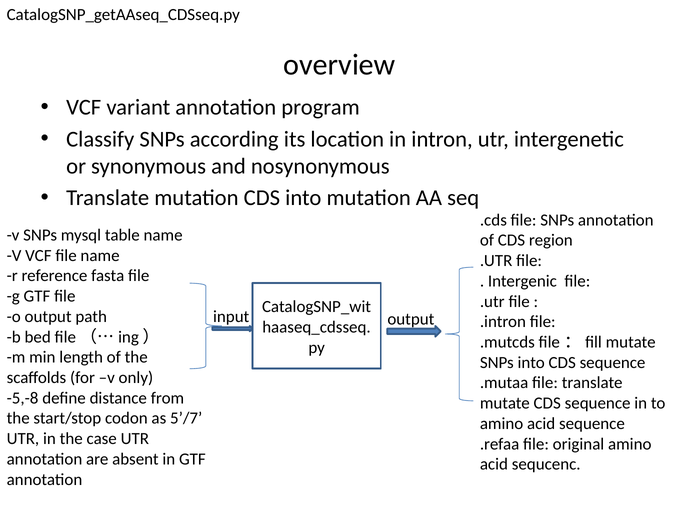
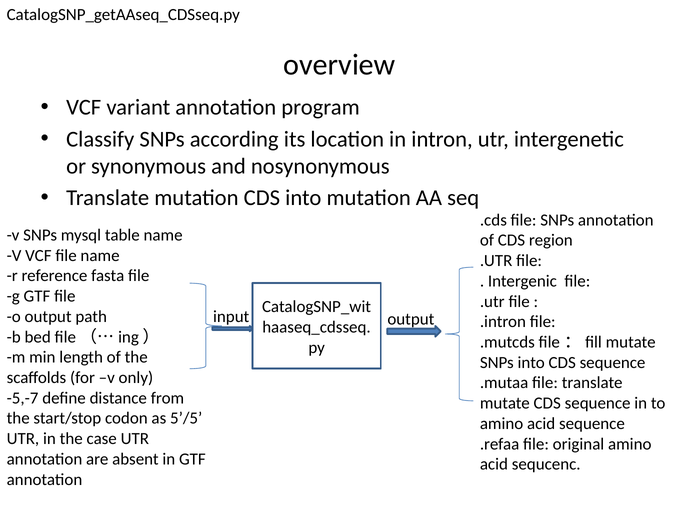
-5,-8: -5,-8 -> -5,-7
5’/7: 5’/7 -> 5’/5
